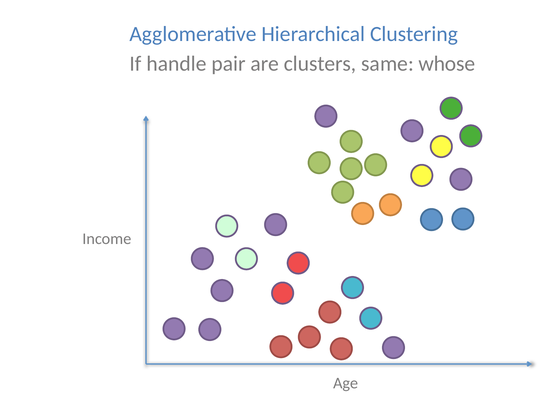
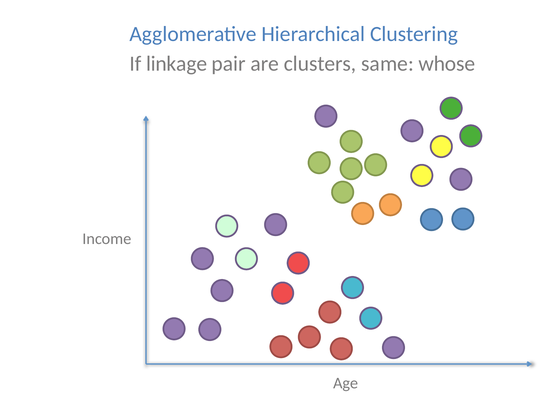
handle: handle -> linkage
